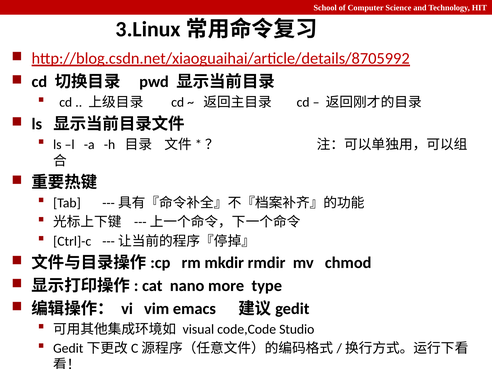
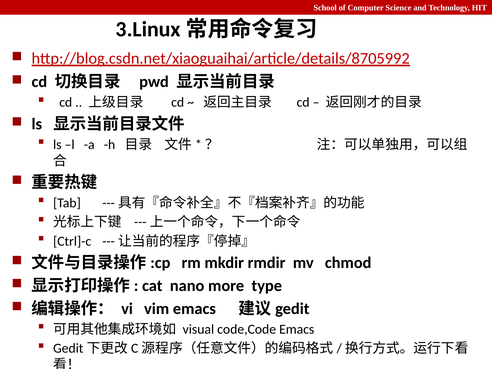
code,Code Studio: Studio -> Emacs
